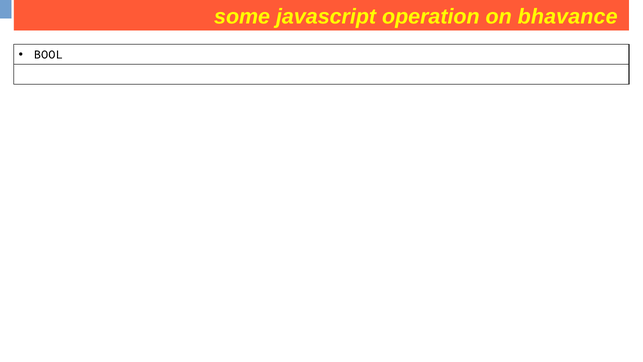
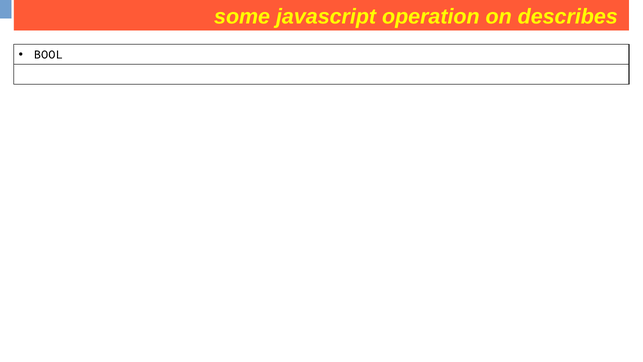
bhavance: bhavance -> describes
